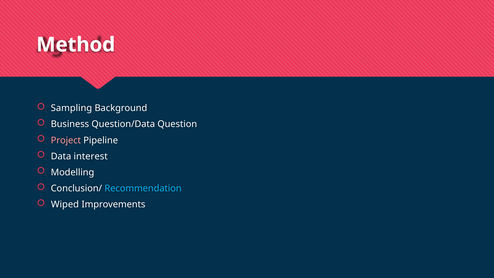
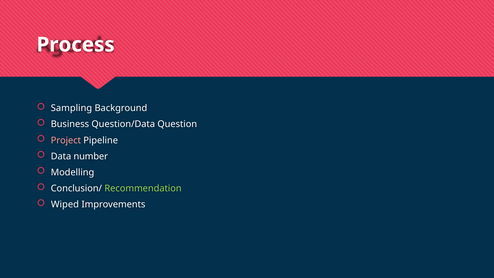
Method: Method -> Process
interest: interest -> number
Recommendation colour: light blue -> light green
